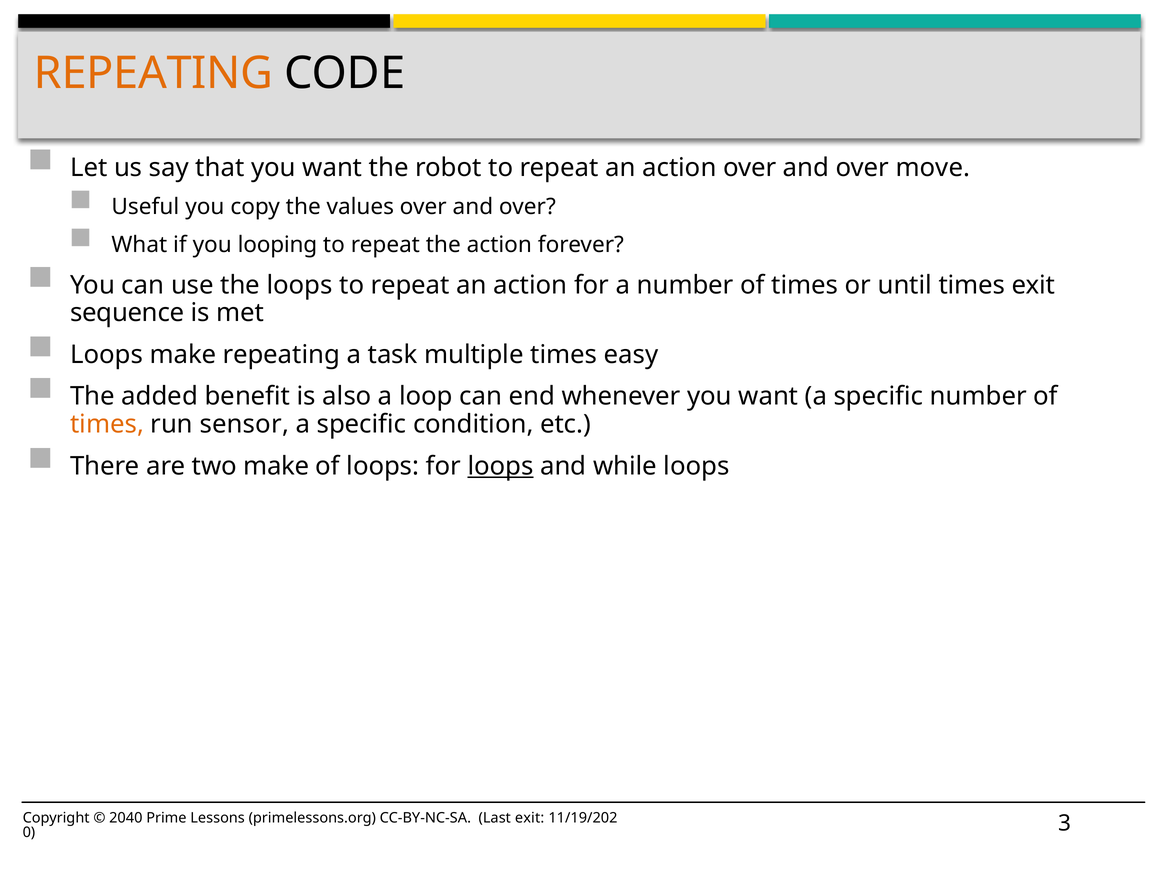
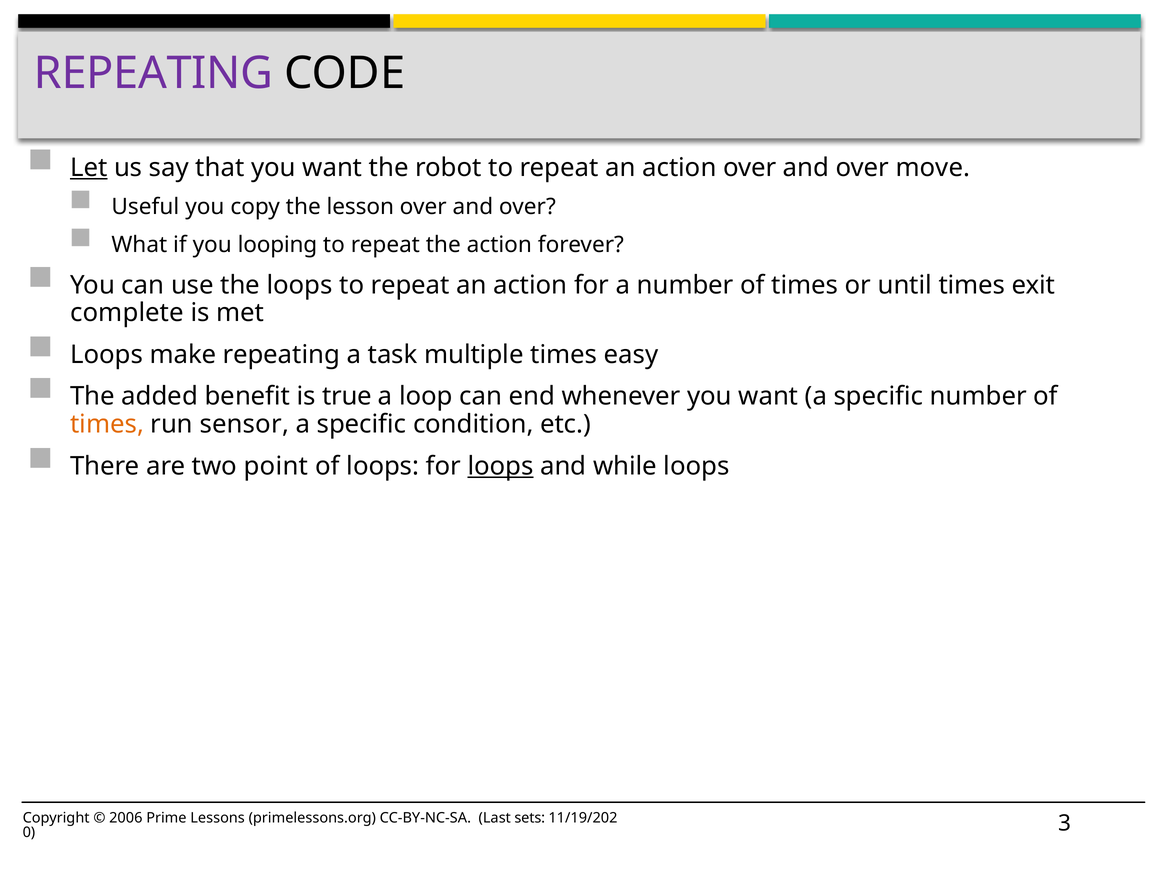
REPEATING at (153, 73) colour: orange -> purple
Let underline: none -> present
values: values -> lesson
sequence: sequence -> complete
also: also -> true
two make: make -> point
2040: 2040 -> 2006
Last exit: exit -> sets
